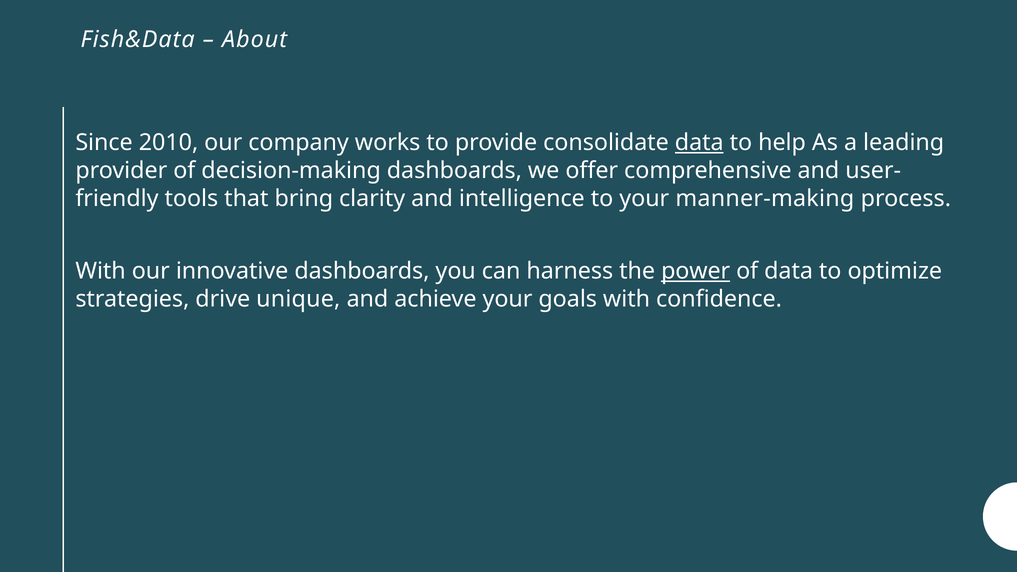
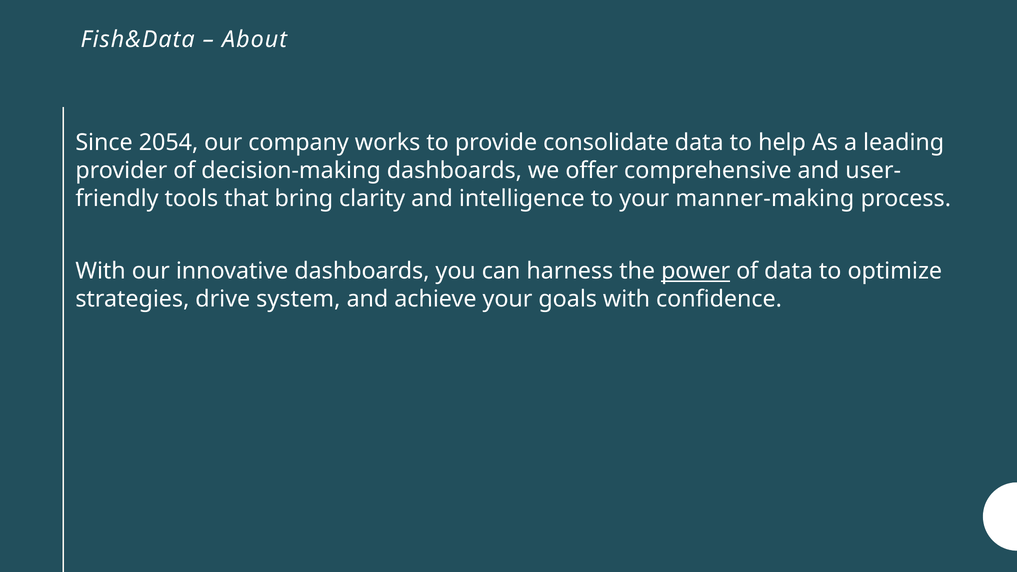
2010: 2010 -> 2054
data at (699, 143) underline: present -> none
unique: unique -> system
